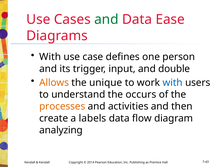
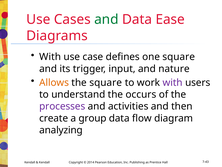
one person: person -> square
double: double -> nature
the unique: unique -> square
with at (173, 82) colour: blue -> purple
processes colour: orange -> purple
labels: labels -> group
